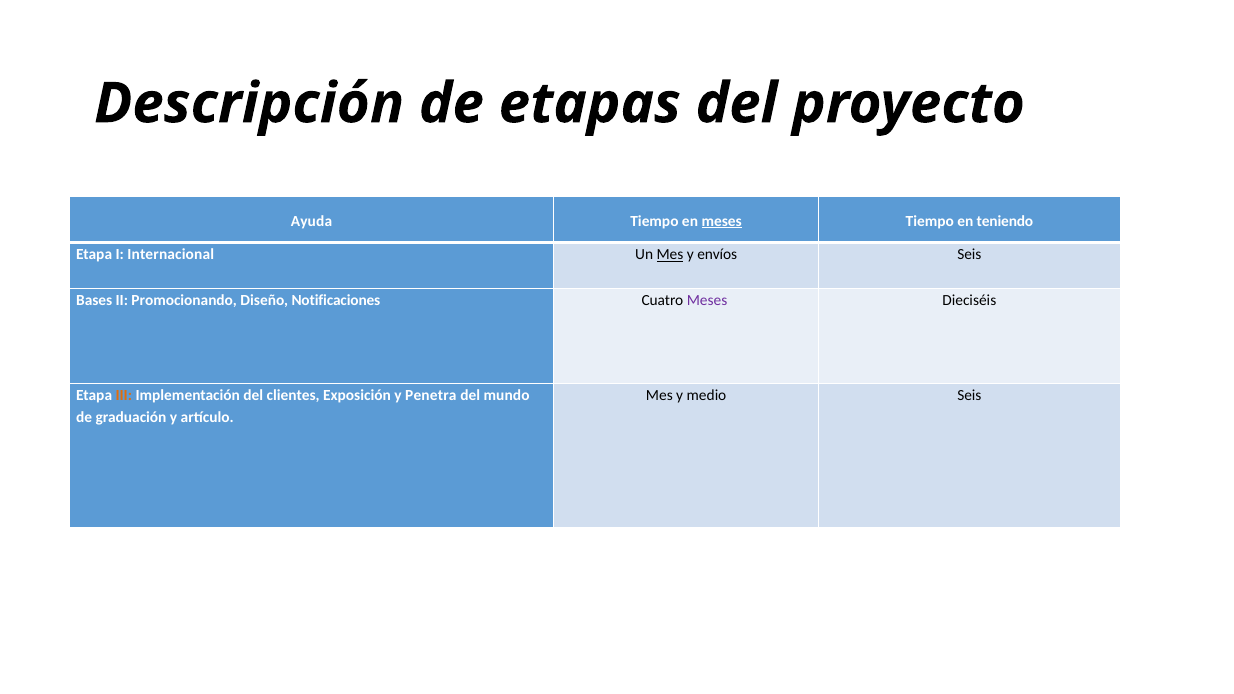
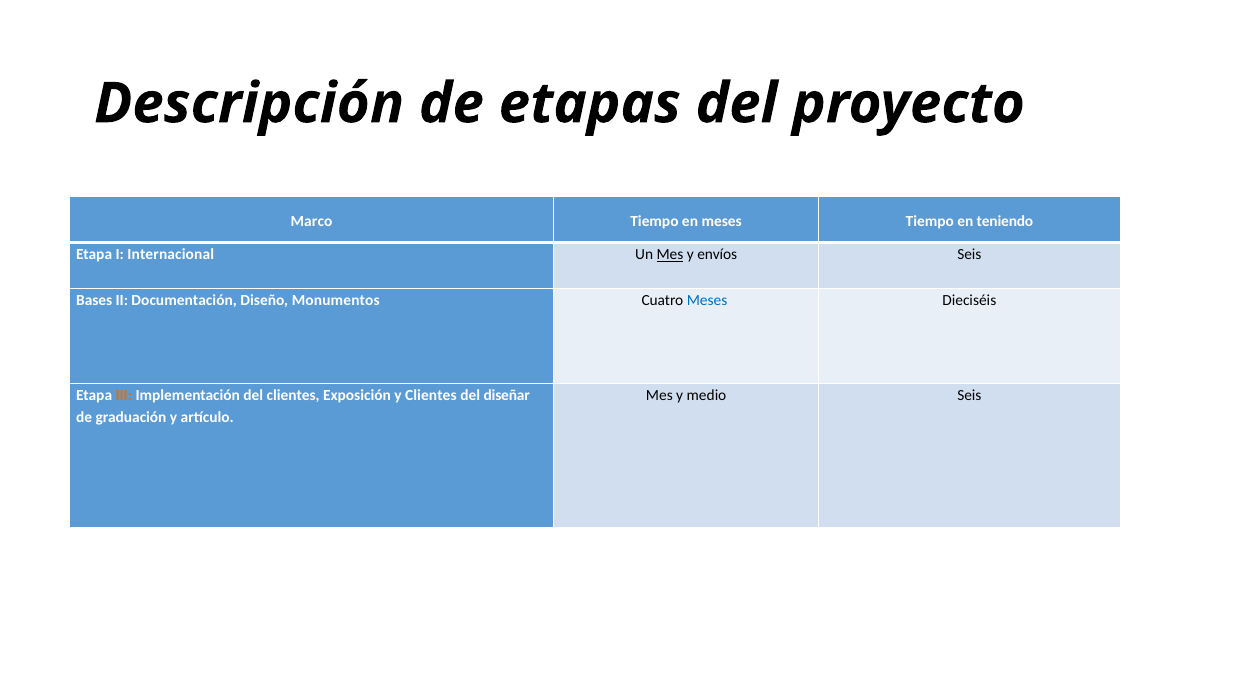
Ayuda: Ayuda -> Marco
meses at (722, 221) underline: present -> none
Promocionando: Promocionando -> Documentación
Notificaciones: Notificaciones -> Monumentos
Meses at (707, 301) colour: purple -> blue
y Penetra: Penetra -> Clientes
mundo: mundo -> diseñar
